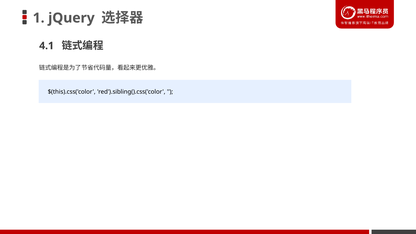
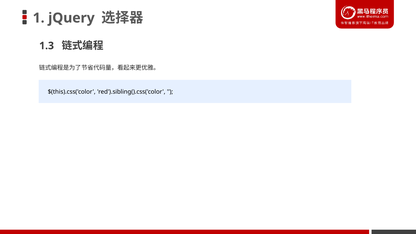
4.1: 4.1 -> 1.3
